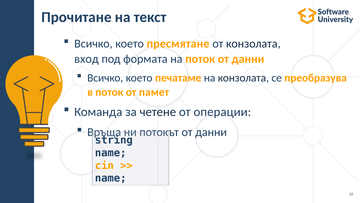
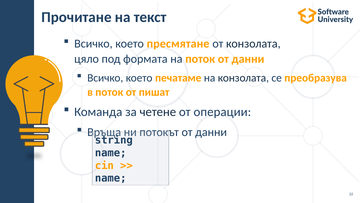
вход: вход -> цяло
памет: памет -> пишат
